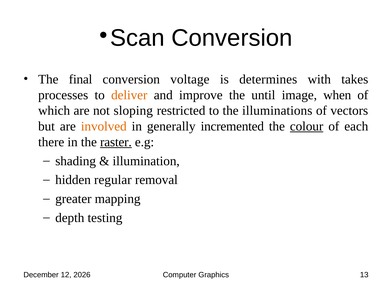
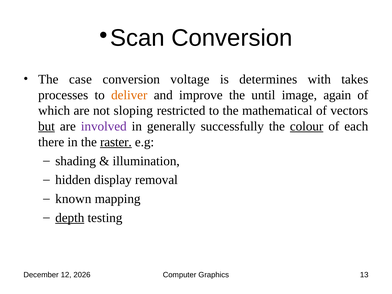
final: final -> case
when: when -> again
illuminations: illuminations -> mathematical
but underline: none -> present
involved colour: orange -> purple
incremented: incremented -> successfully
regular: regular -> display
greater: greater -> known
depth underline: none -> present
